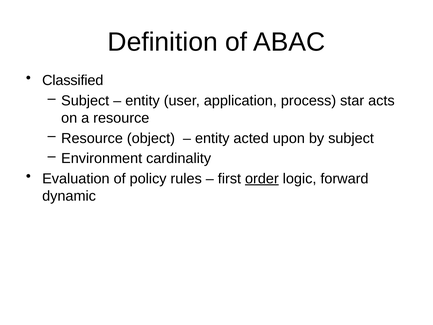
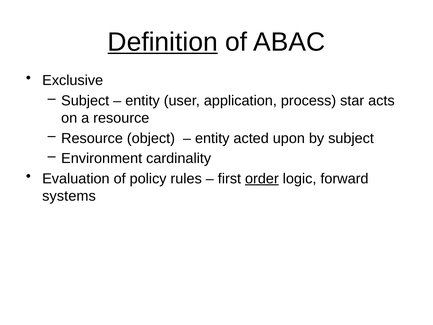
Definition underline: none -> present
Classified: Classified -> Exclusive
dynamic: dynamic -> systems
